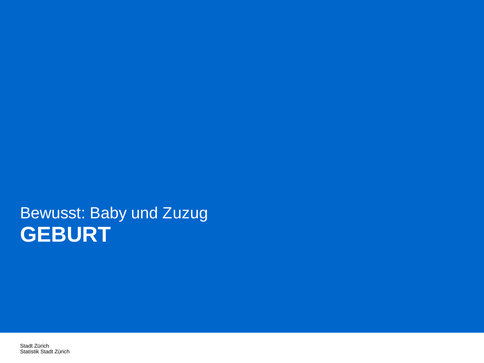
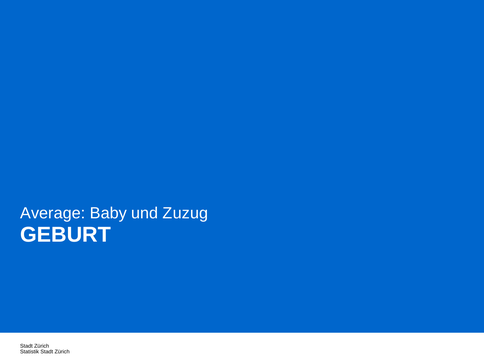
Bewusst: Bewusst -> Average
